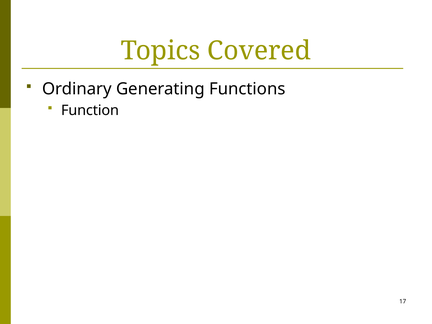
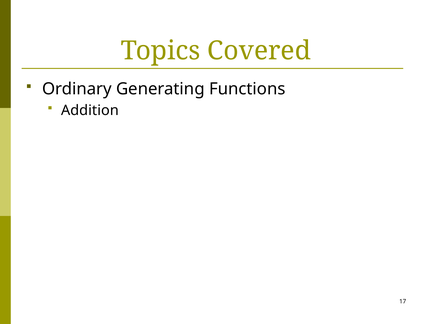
Function: Function -> Addition
